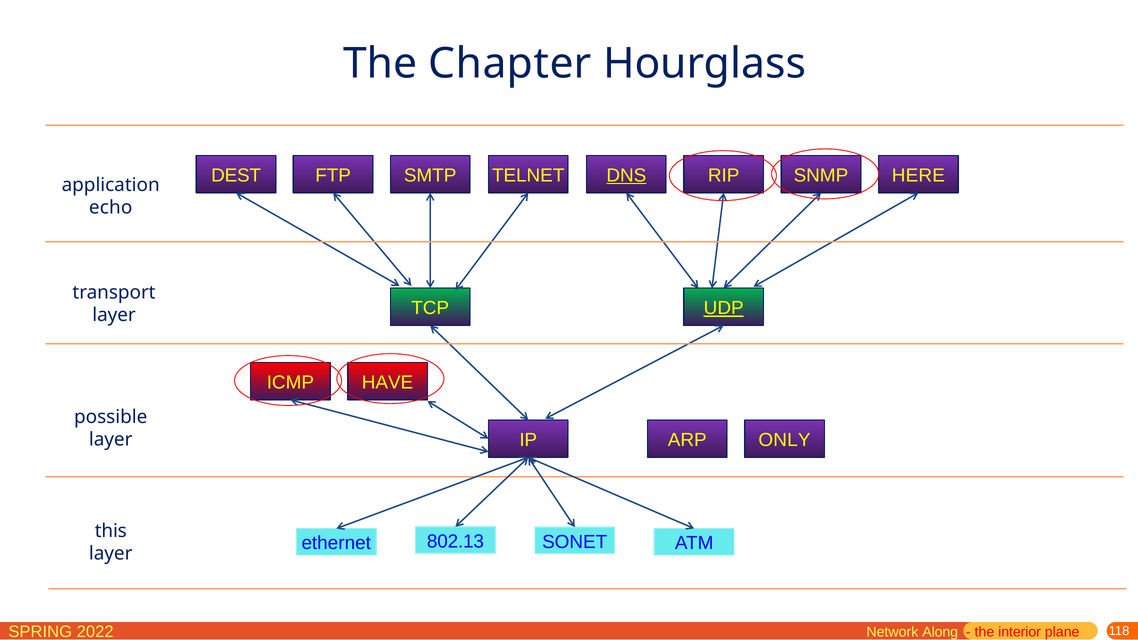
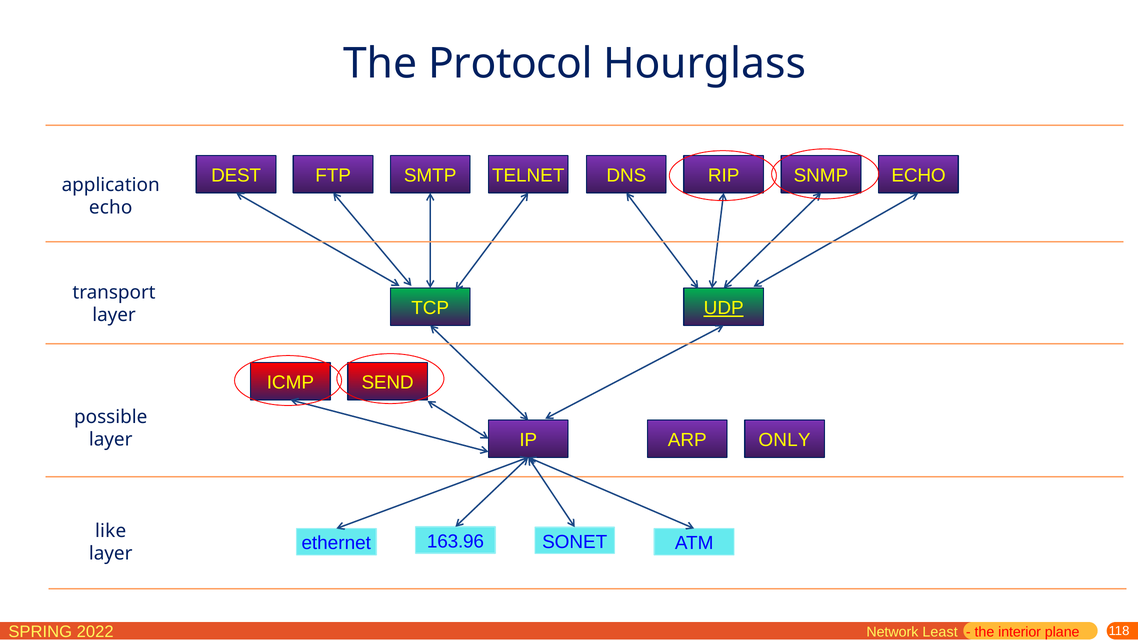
Chapter: Chapter -> Protocol
DNS underline: present -> none
SNMP HERE: HERE -> ECHO
HAVE: HAVE -> SEND
this: this -> like
802.13: 802.13 -> 163.96
Along: Along -> Least
